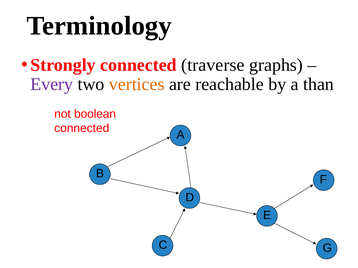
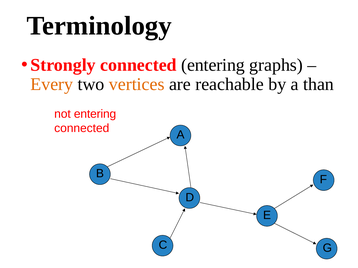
connected traverse: traverse -> entering
Every colour: purple -> orange
not boolean: boolean -> entering
